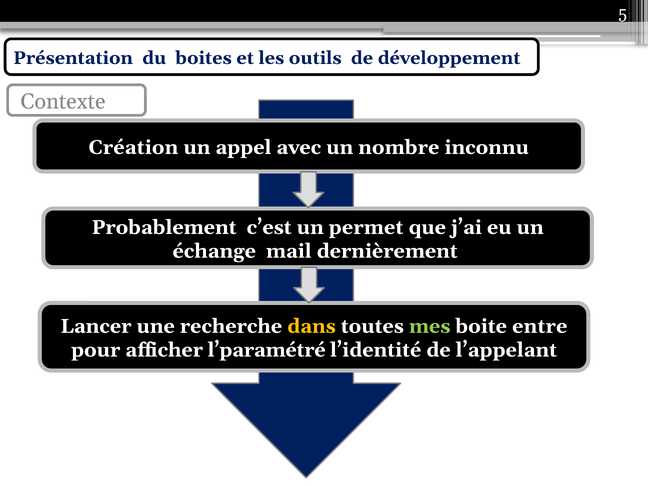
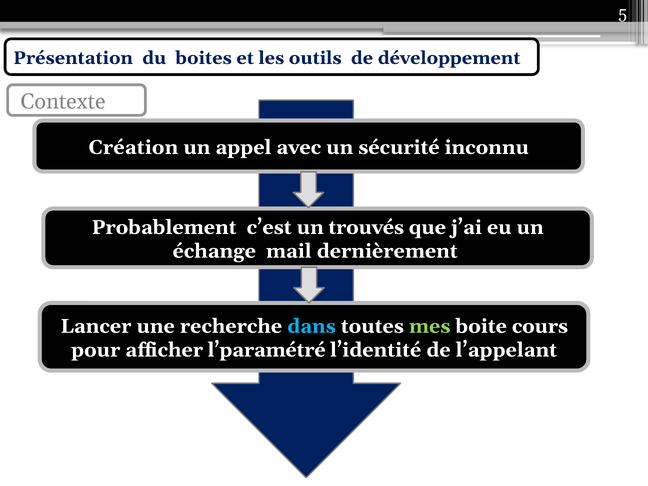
nombre: nombre -> sécurité
permet: permet -> trouvés
dans colour: yellow -> light blue
entre: entre -> cours
